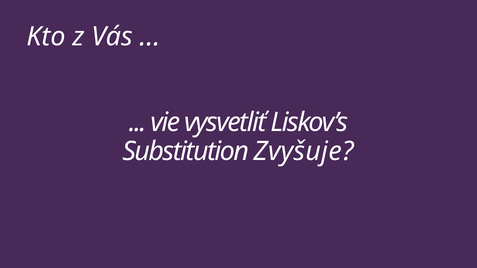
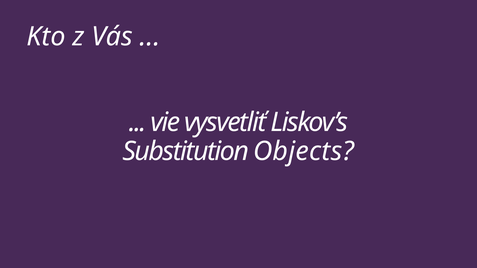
Zvyšuje: Zvyšuje -> Objects
